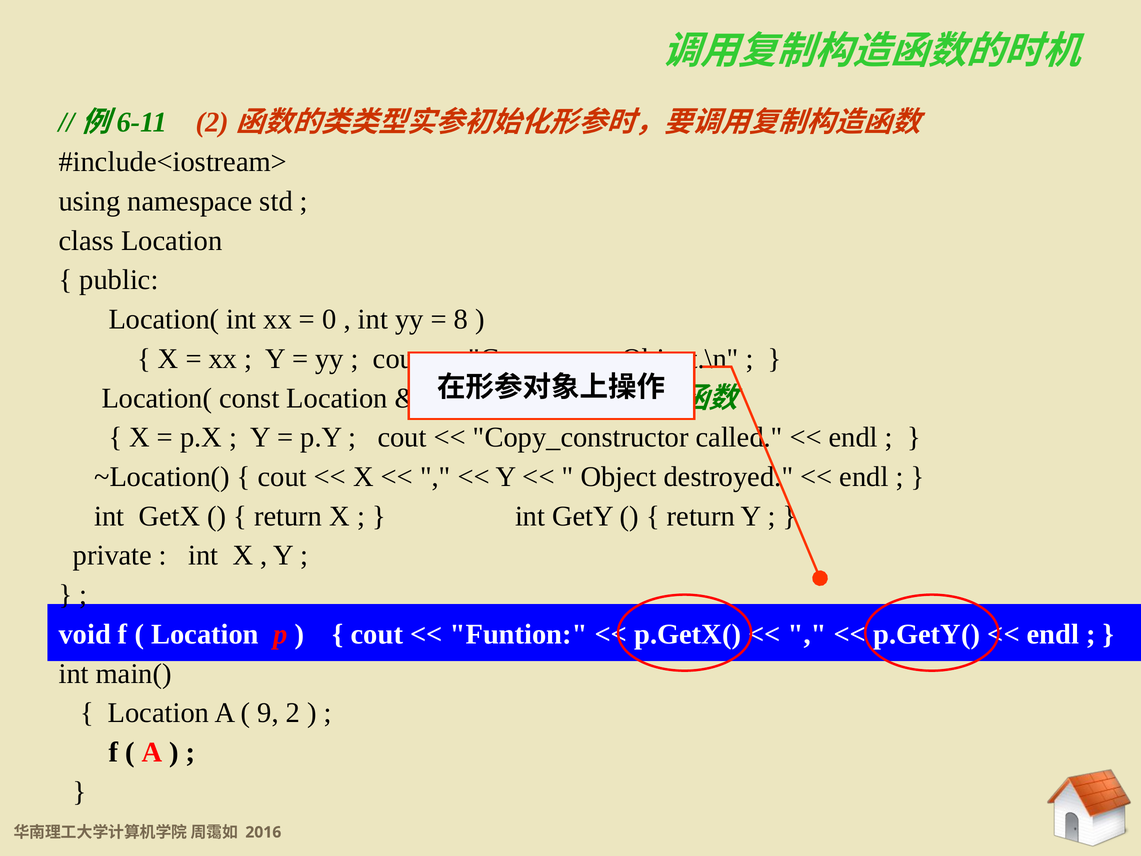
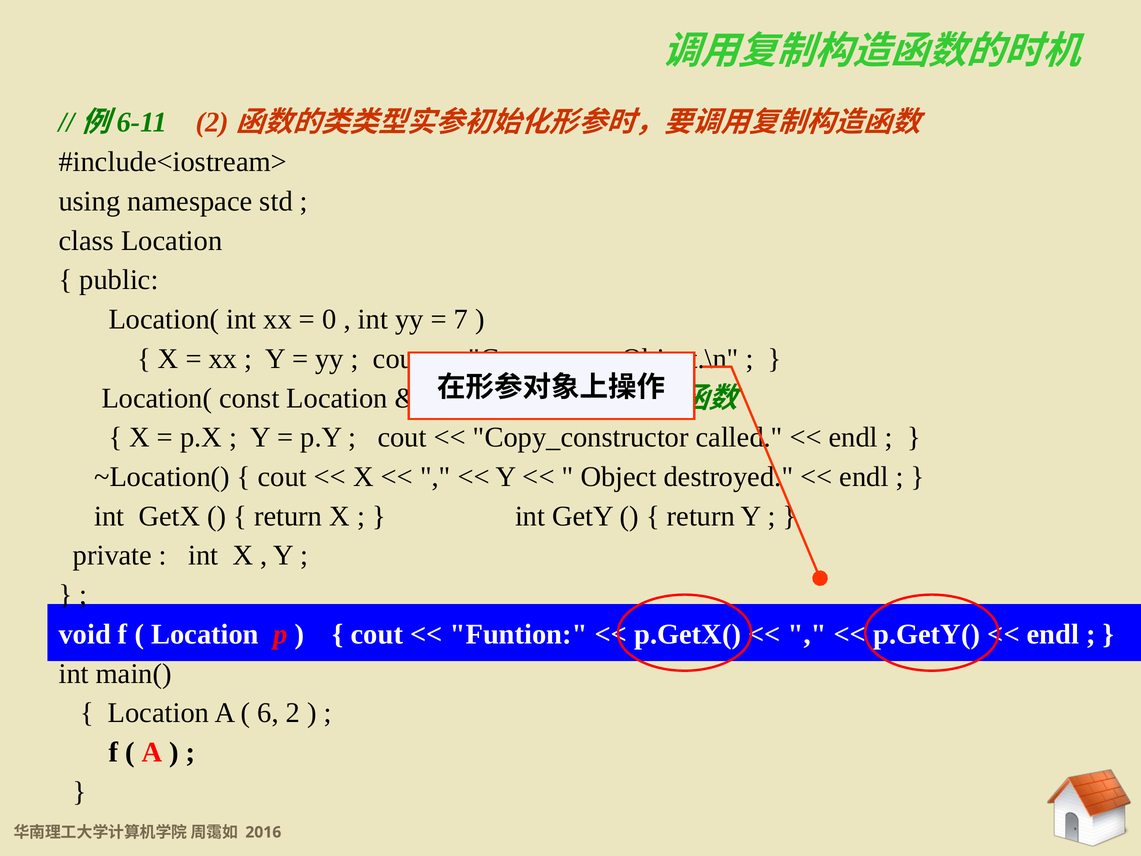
8: 8 -> 7
9: 9 -> 6
